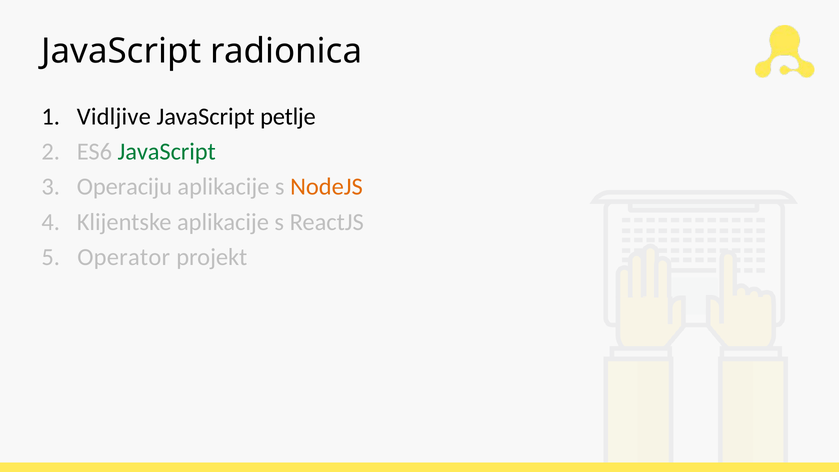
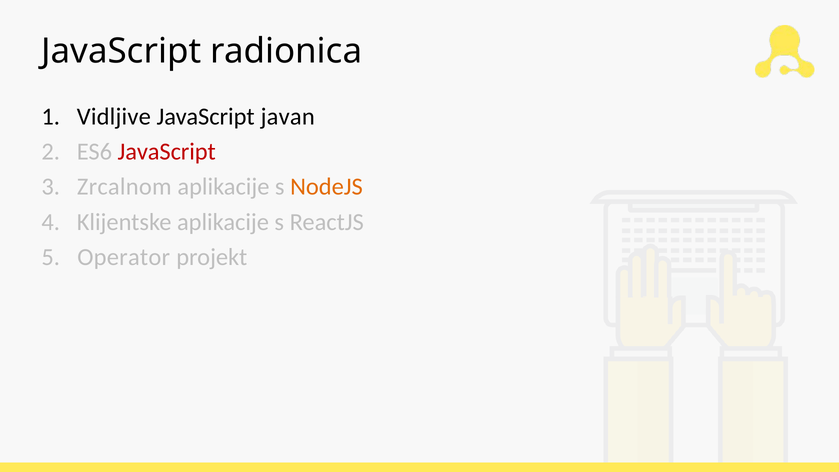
petlje: petlje -> javan
JavaScript at (167, 152) colour: green -> red
Operaciju: Operaciju -> Zrcalnom
